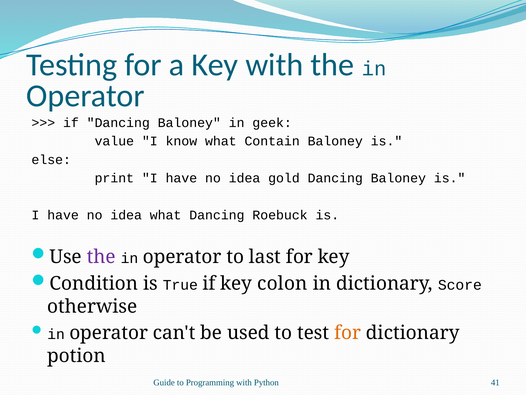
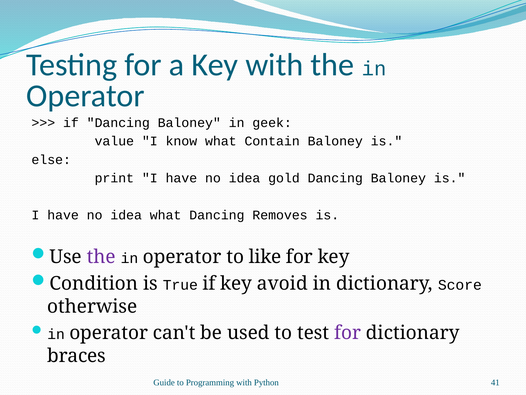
Roebuck: Roebuck -> Removes
last: last -> like
colon: colon -> avoid
for at (348, 333) colour: orange -> purple
potion: potion -> braces
